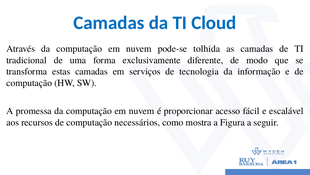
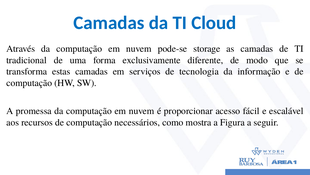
tolhida: tolhida -> storage
